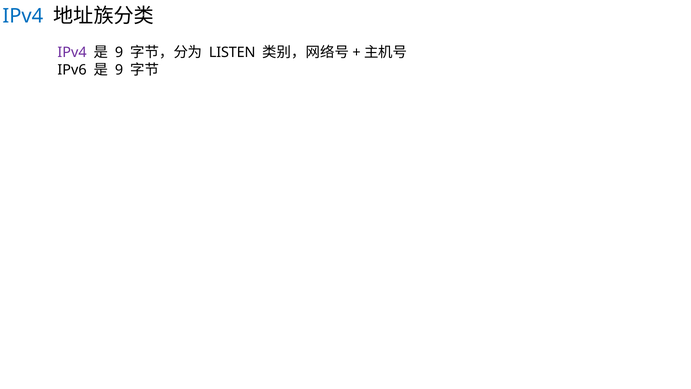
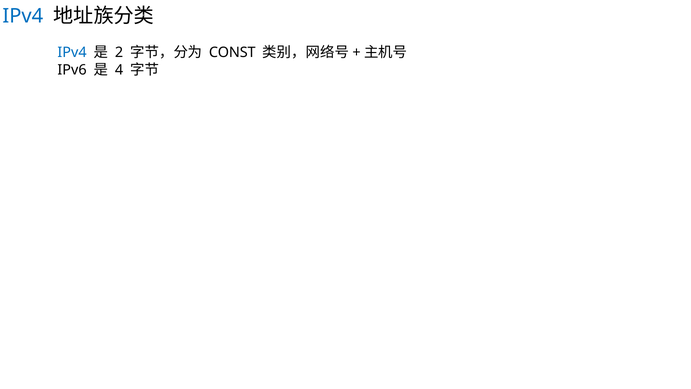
IPv4 at (72, 52) colour: purple -> blue
9 at (119, 52): 9 -> 2
LISTEN: LISTEN -> CONST
9 at (119, 70): 9 -> 4
